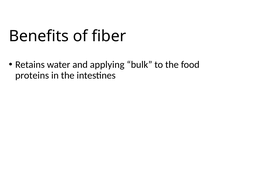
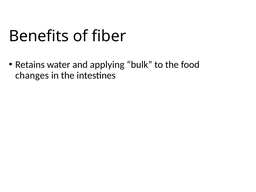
proteins: proteins -> changes
